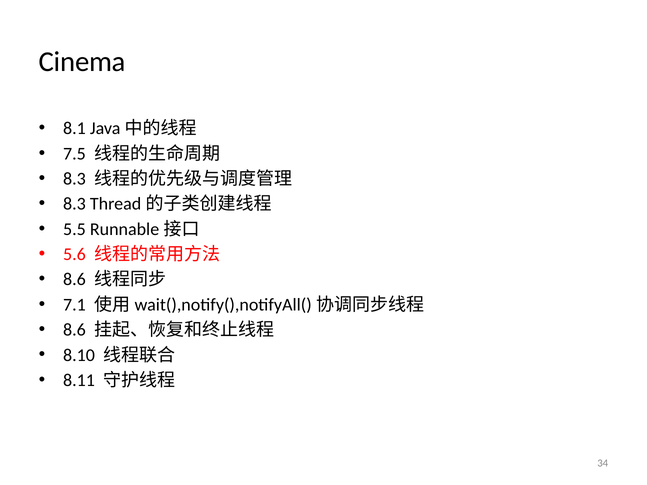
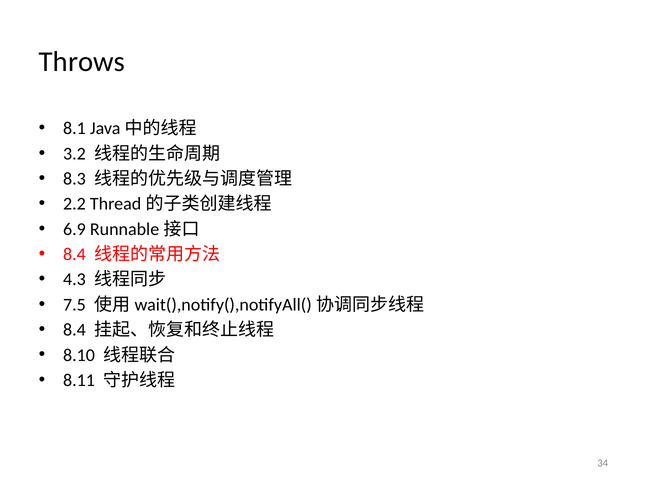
Cinema: Cinema -> Throws
7.5: 7.5 -> 3.2
8.3 at (74, 204): 8.3 -> 2.2
5.5: 5.5 -> 6.9
5.6 at (74, 254): 5.6 -> 8.4
8.6 at (74, 280): 8.6 -> 4.3
7.1: 7.1 -> 7.5
8.6 at (74, 330): 8.6 -> 8.4
